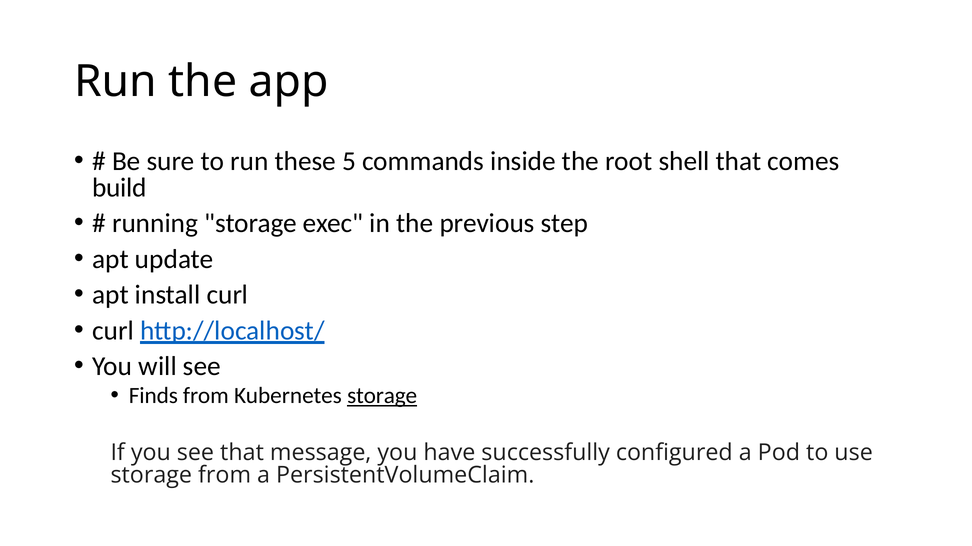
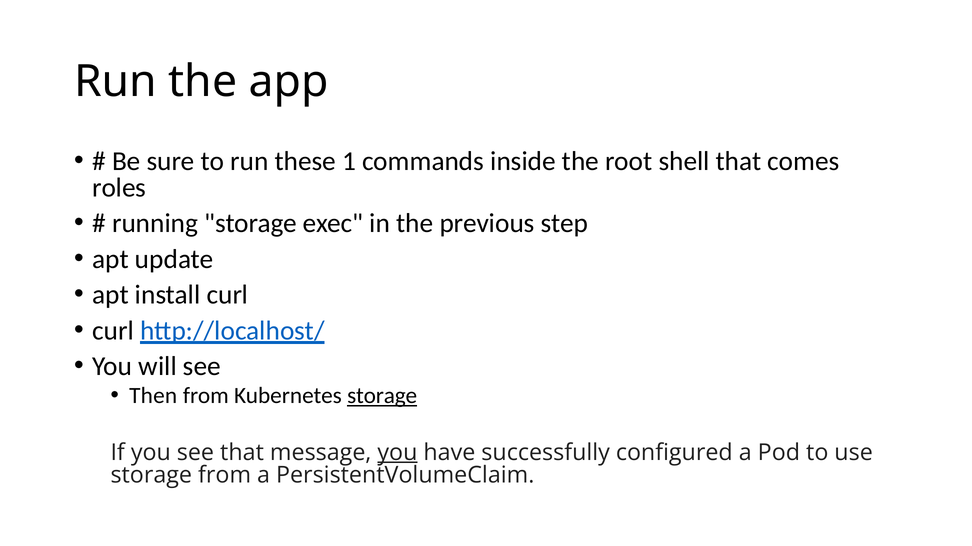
5: 5 -> 1
build: build -> roles
Finds: Finds -> Then
you at (397, 453) underline: none -> present
